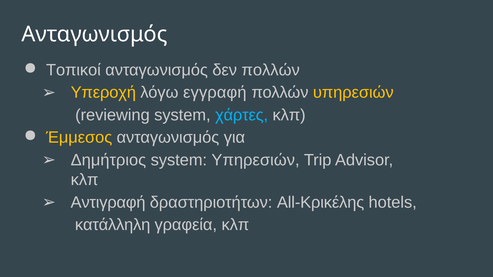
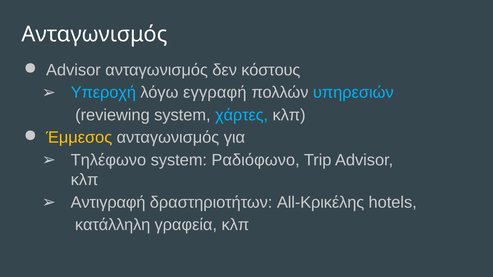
Τοπικοί at (73, 70): Τοπικοί -> Advisor
δεν πολλών: πολλών -> κόστους
Υπεροχή colour: yellow -> light blue
υπηρεσιών at (353, 93) colour: yellow -> light blue
Δημήτριος: Δημήτριος -> Τηλέφωνο
system Υπηρεσιών: Υπηρεσιών -> Ραδιόφωνο
